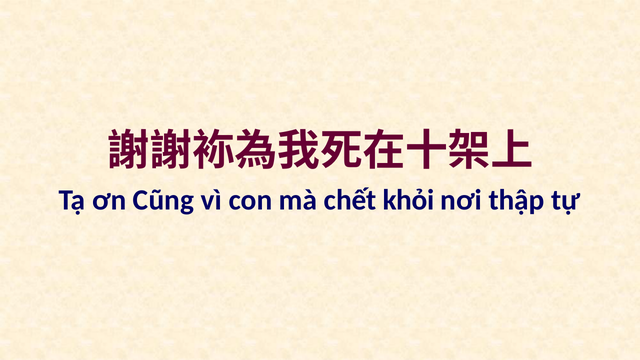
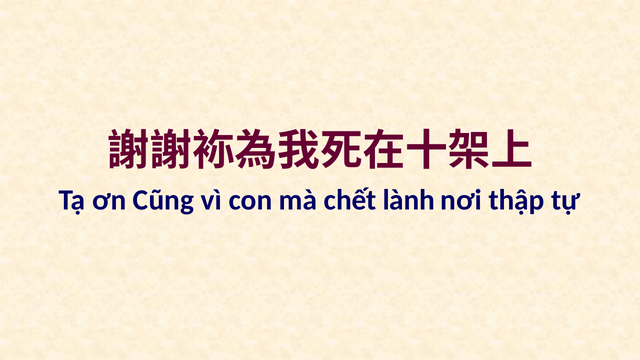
khỏi: khỏi -> lành
